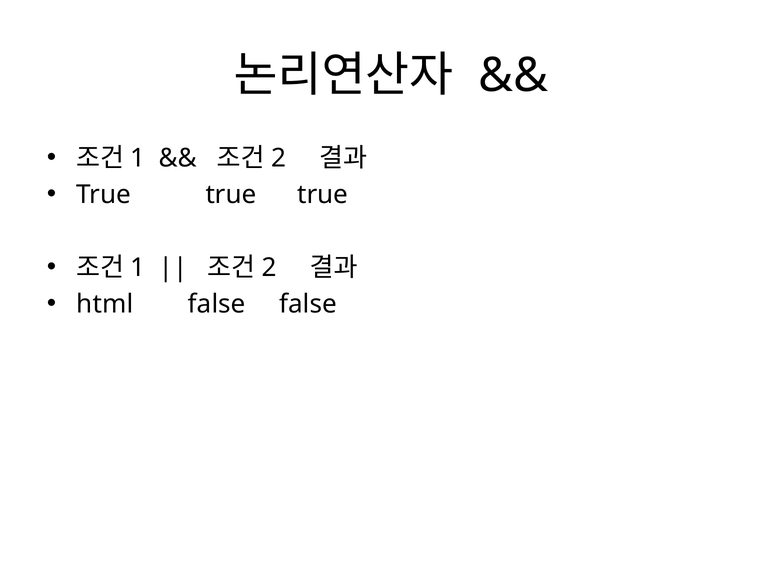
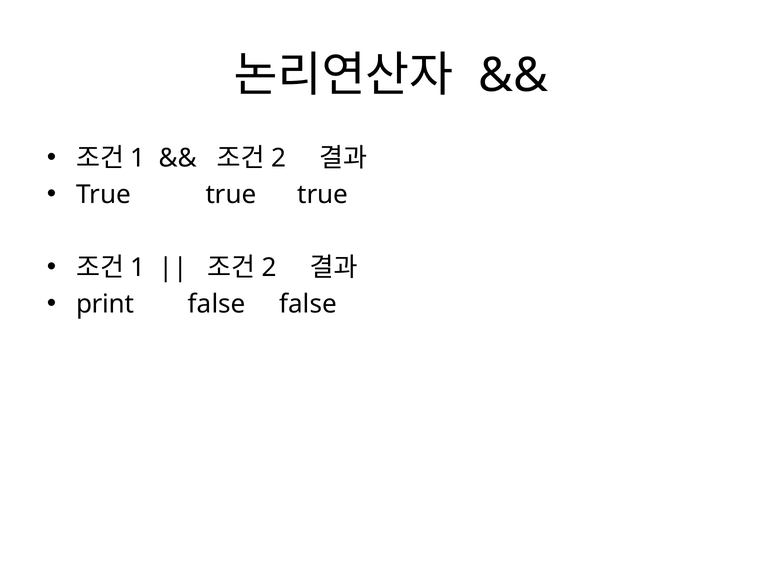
html: html -> print
